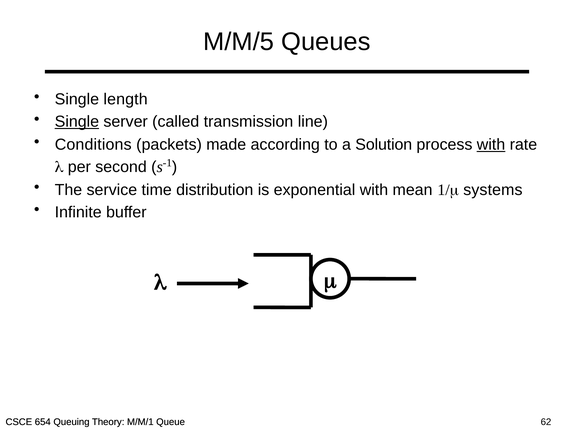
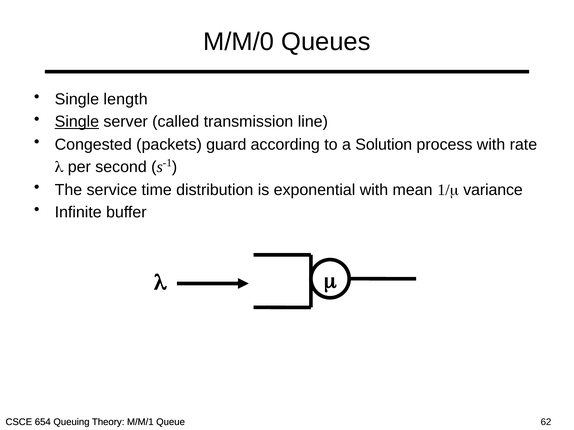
M/M/5: M/M/5 -> M/M/0
Conditions: Conditions -> Congested
made: made -> guard
with at (491, 145) underline: present -> none
systems: systems -> variance
